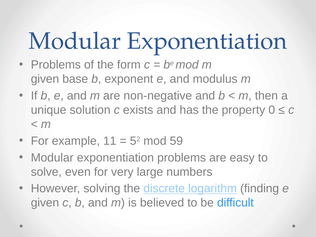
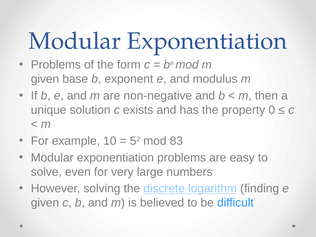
11: 11 -> 10
59: 59 -> 83
